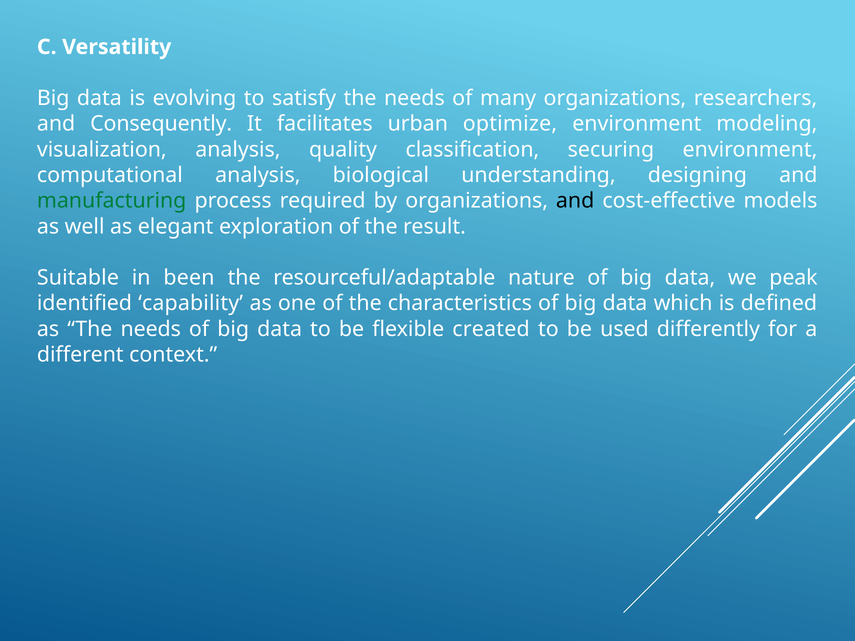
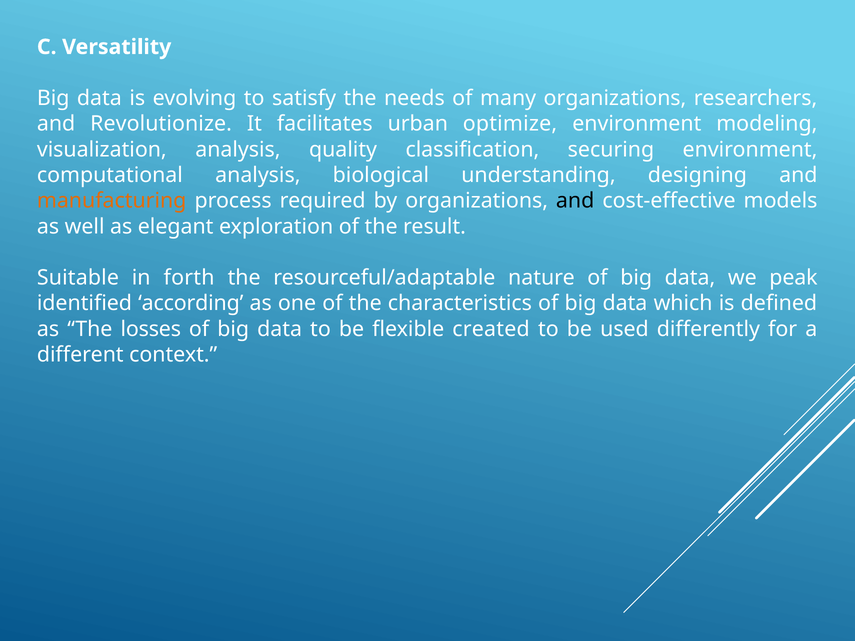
Consequently: Consequently -> Revolutionize
manufacturing colour: green -> orange
been: been -> forth
capability: capability -> according
as The needs: needs -> losses
